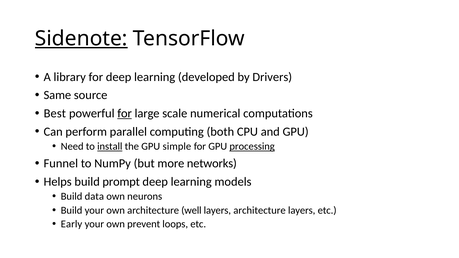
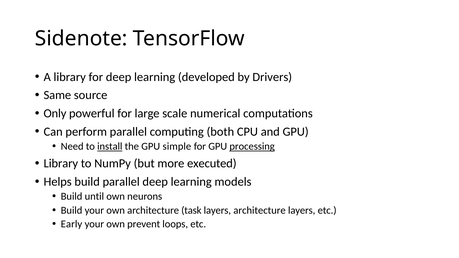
Sidenote underline: present -> none
Best: Best -> Only
for at (125, 113) underline: present -> none
Funnel at (61, 164): Funnel -> Library
networks: networks -> executed
build prompt: prompt -> parallel
data: data -> until
well: well -> task
